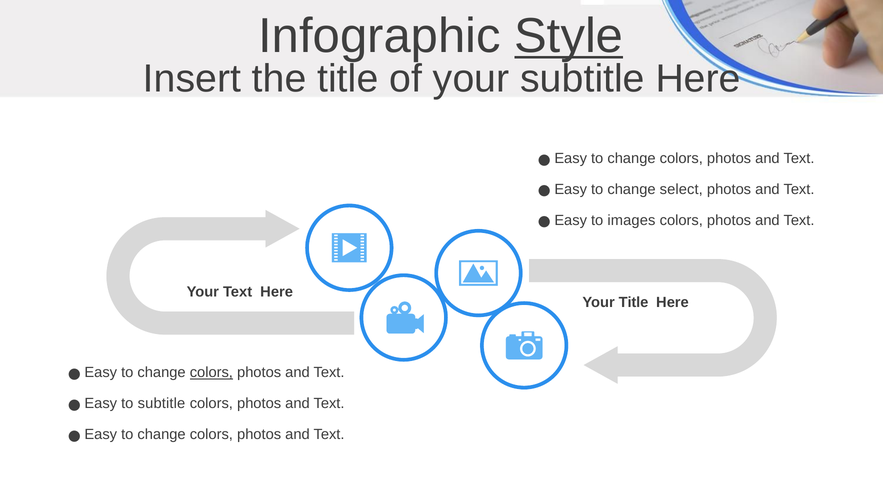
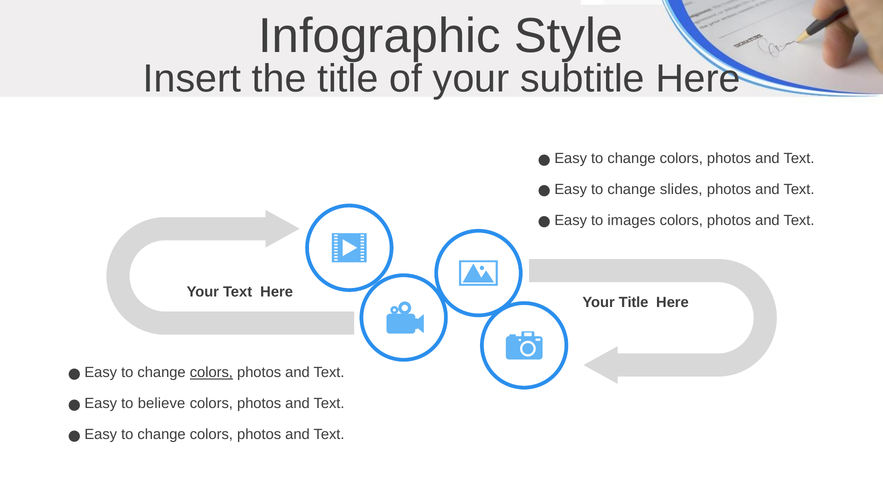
Style underline: present -> none
select: select -> slides
to subtitle: subtitle -> believe
